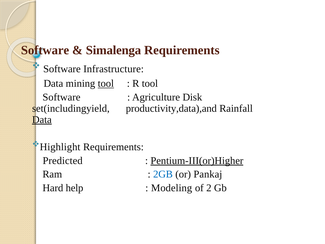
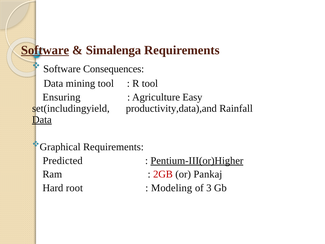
Software at (45, 50) underline: none -> present
Infrastructure: Infrastructure -> Consequences
tool at (106, 83) underline: present -> none
Software at (61, 97): Software -> Ensuring
Disk: Disk -> Easy
Highlight: Highlight -> Graphical
2GB colour: blue -> red
help: help -> root
2: 2 -> 3
